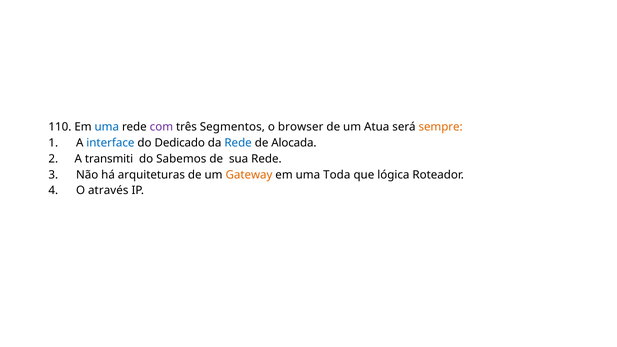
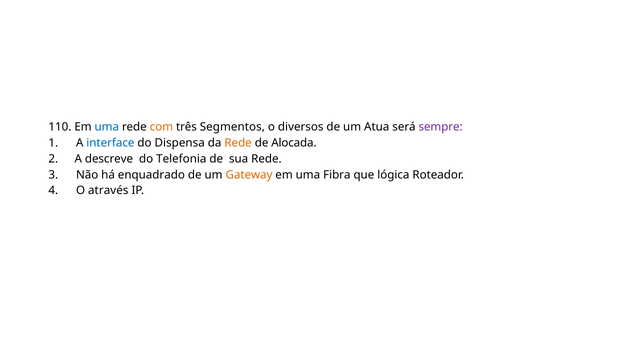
com colour: purple -> orange
browser: browser -> diversos
sempre colour: orange -> purple
Dedicado: Dedicado -> Dispensa
Rede at (238, 143) colour: blue -> orange
transmiti: transmiti -> descreve
Sabemos: Sabemos -> Telefonia
arquiteturas: arquiteturas -> enquadrado
Toda: Toda -> Fibra
